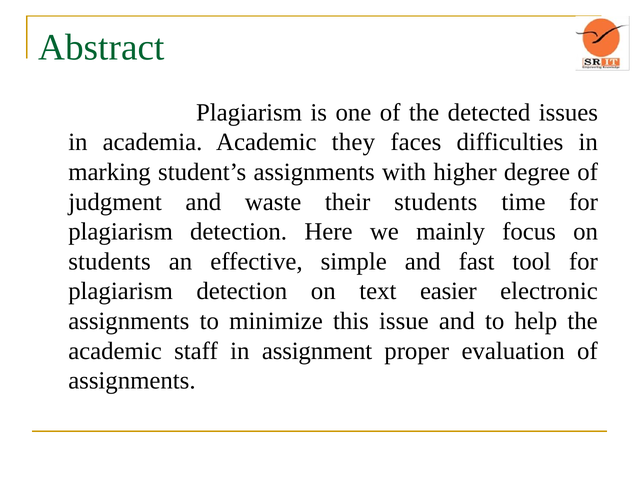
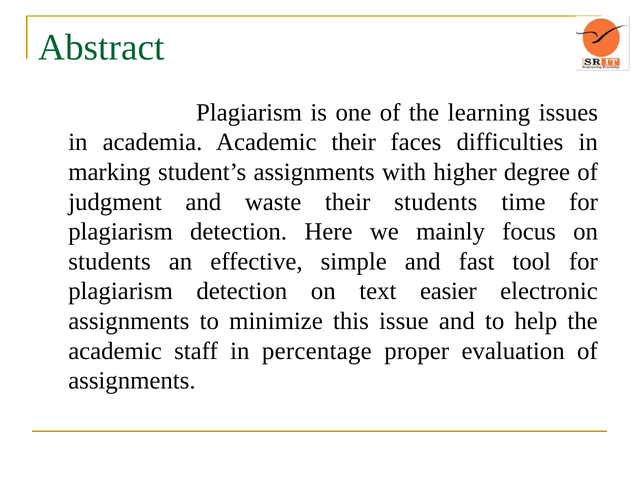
detected: detected -> learning
Academic they: they -> their
assignment: assignment -> percentage
